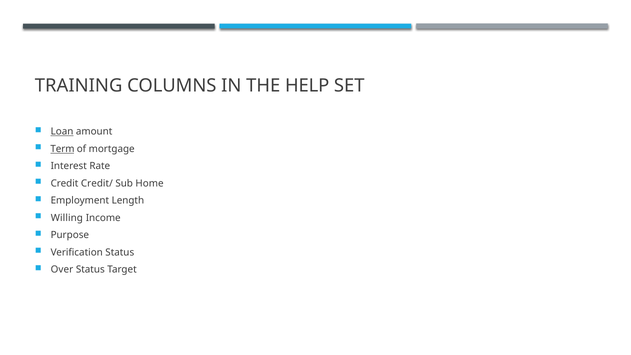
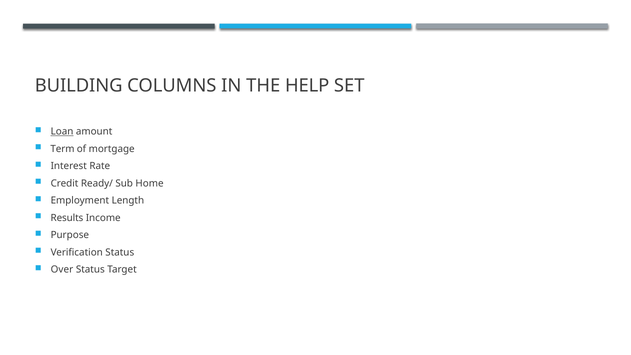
TRAINING: TRAINING -> BUILDING
Term underline: present -> none
Credit/: Credit/ -> Ready/
Willing: Willing -> Results
